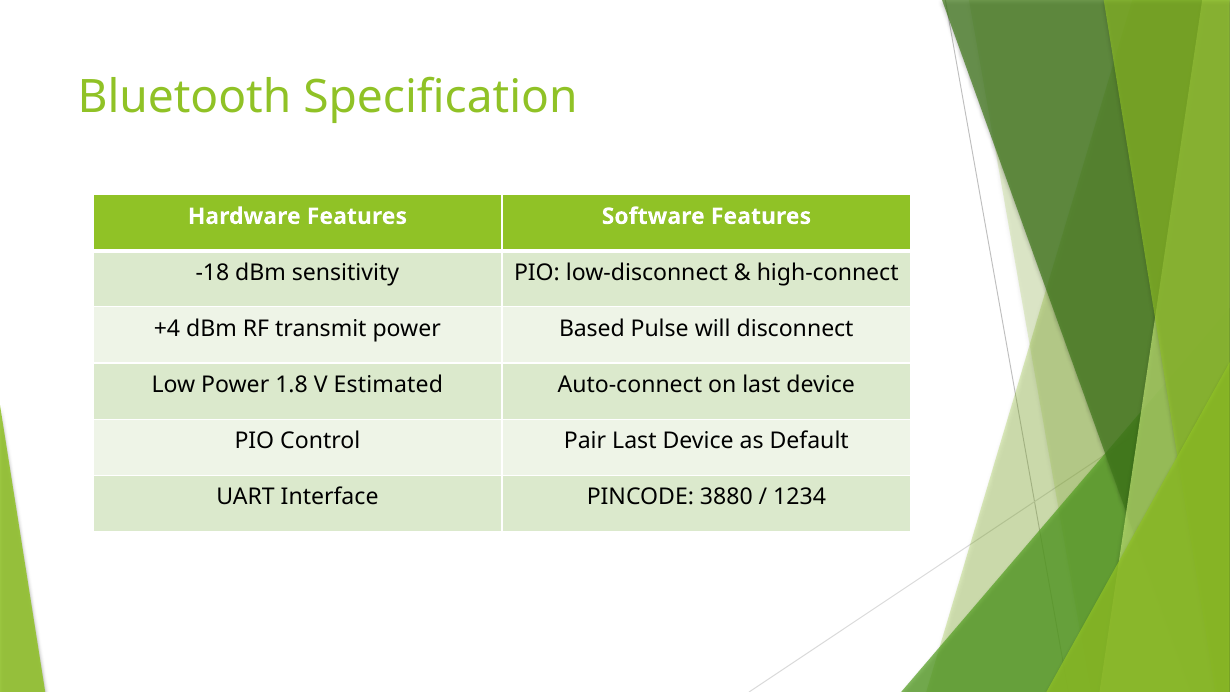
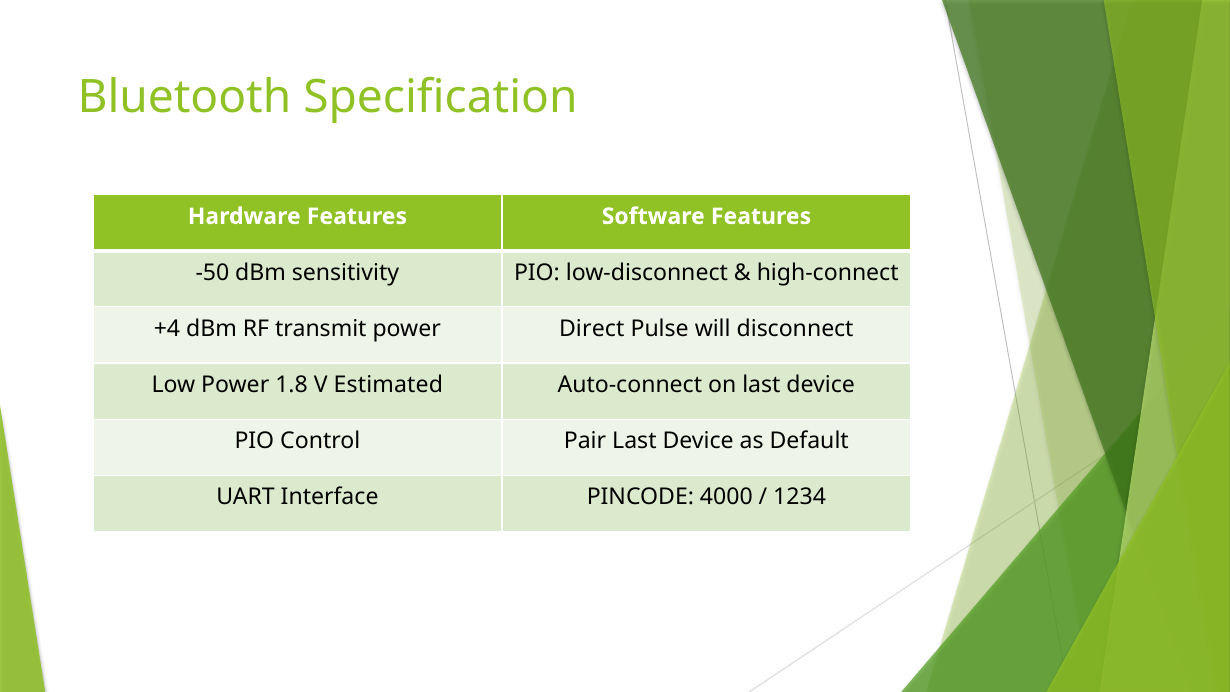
-18: -18 -> -50
Based: Based -> Direct
3880: 3880 -> 4000
